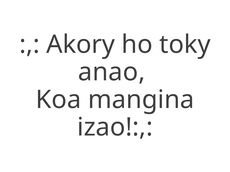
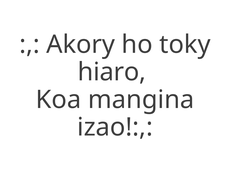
anao: anao -> hiaro
